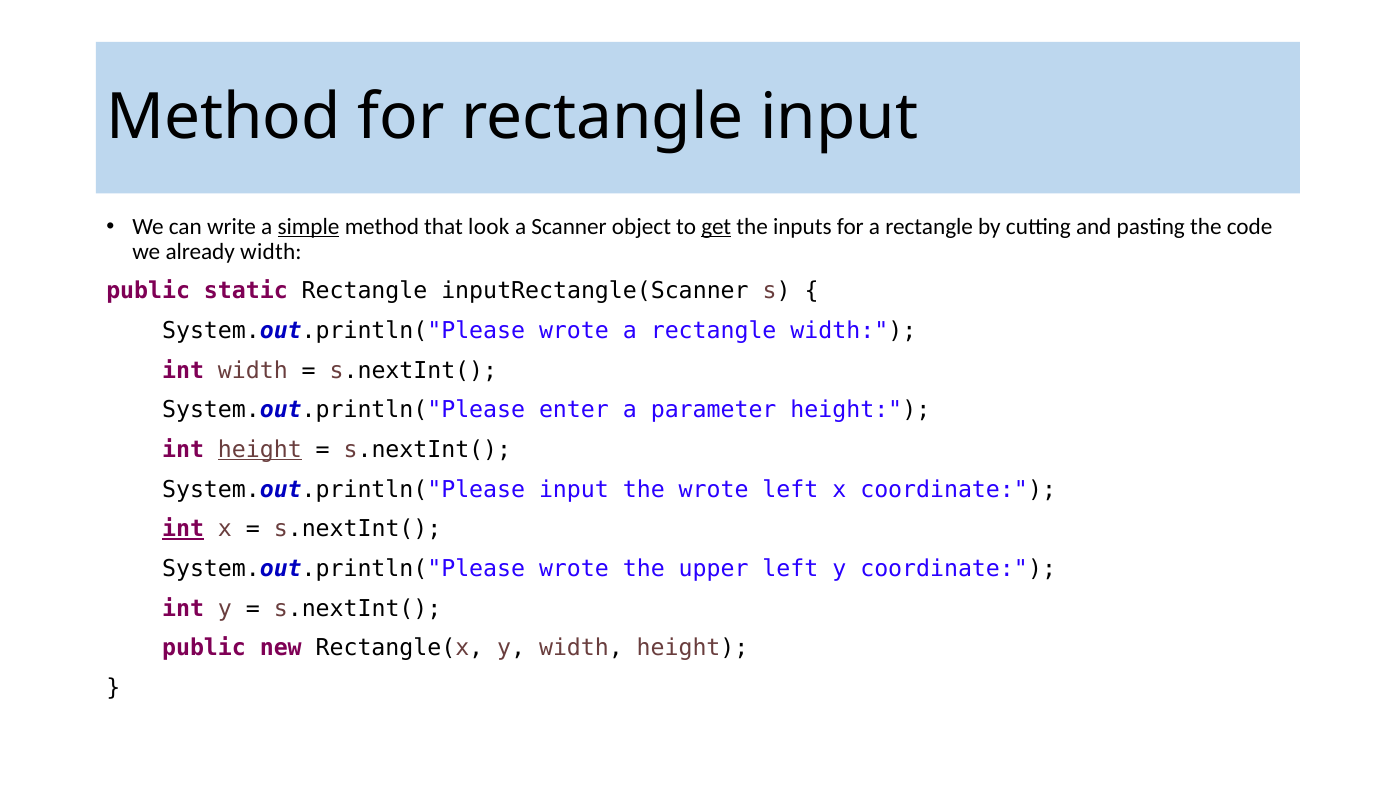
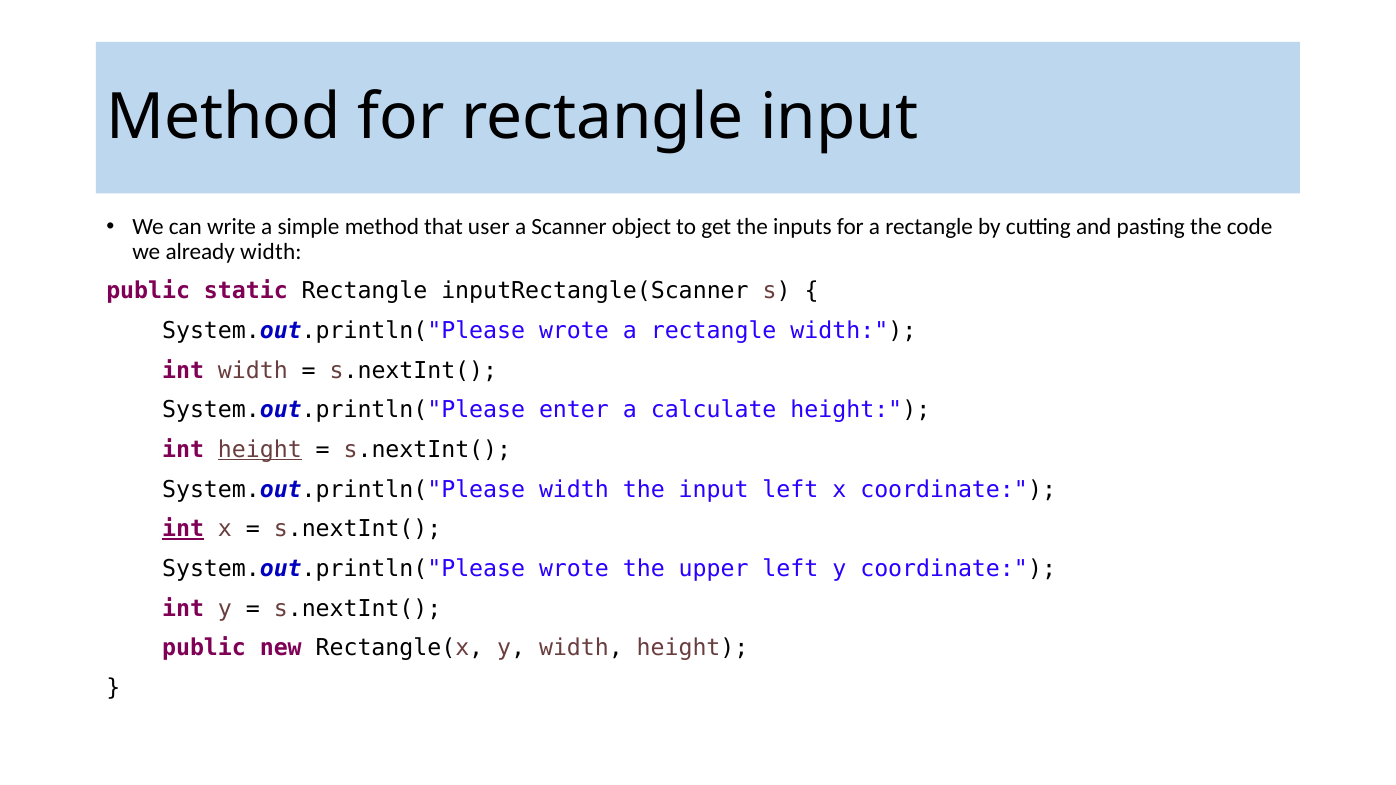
simple underline: present -> none
look: look -> user
get underline: present -> none
parameter: parameter -> calculate
System.out.println("Please input: input -> width
the wrote: wrote -> input
